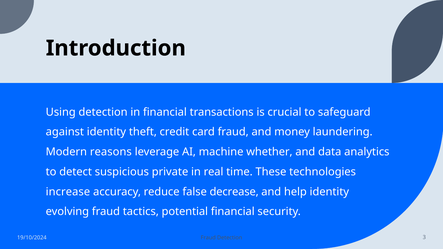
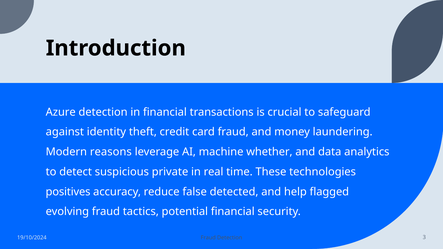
Using: Using -> Azure
increase: increase -> positives
decrease: decrease -> detected
help identity: identity -> flagged
